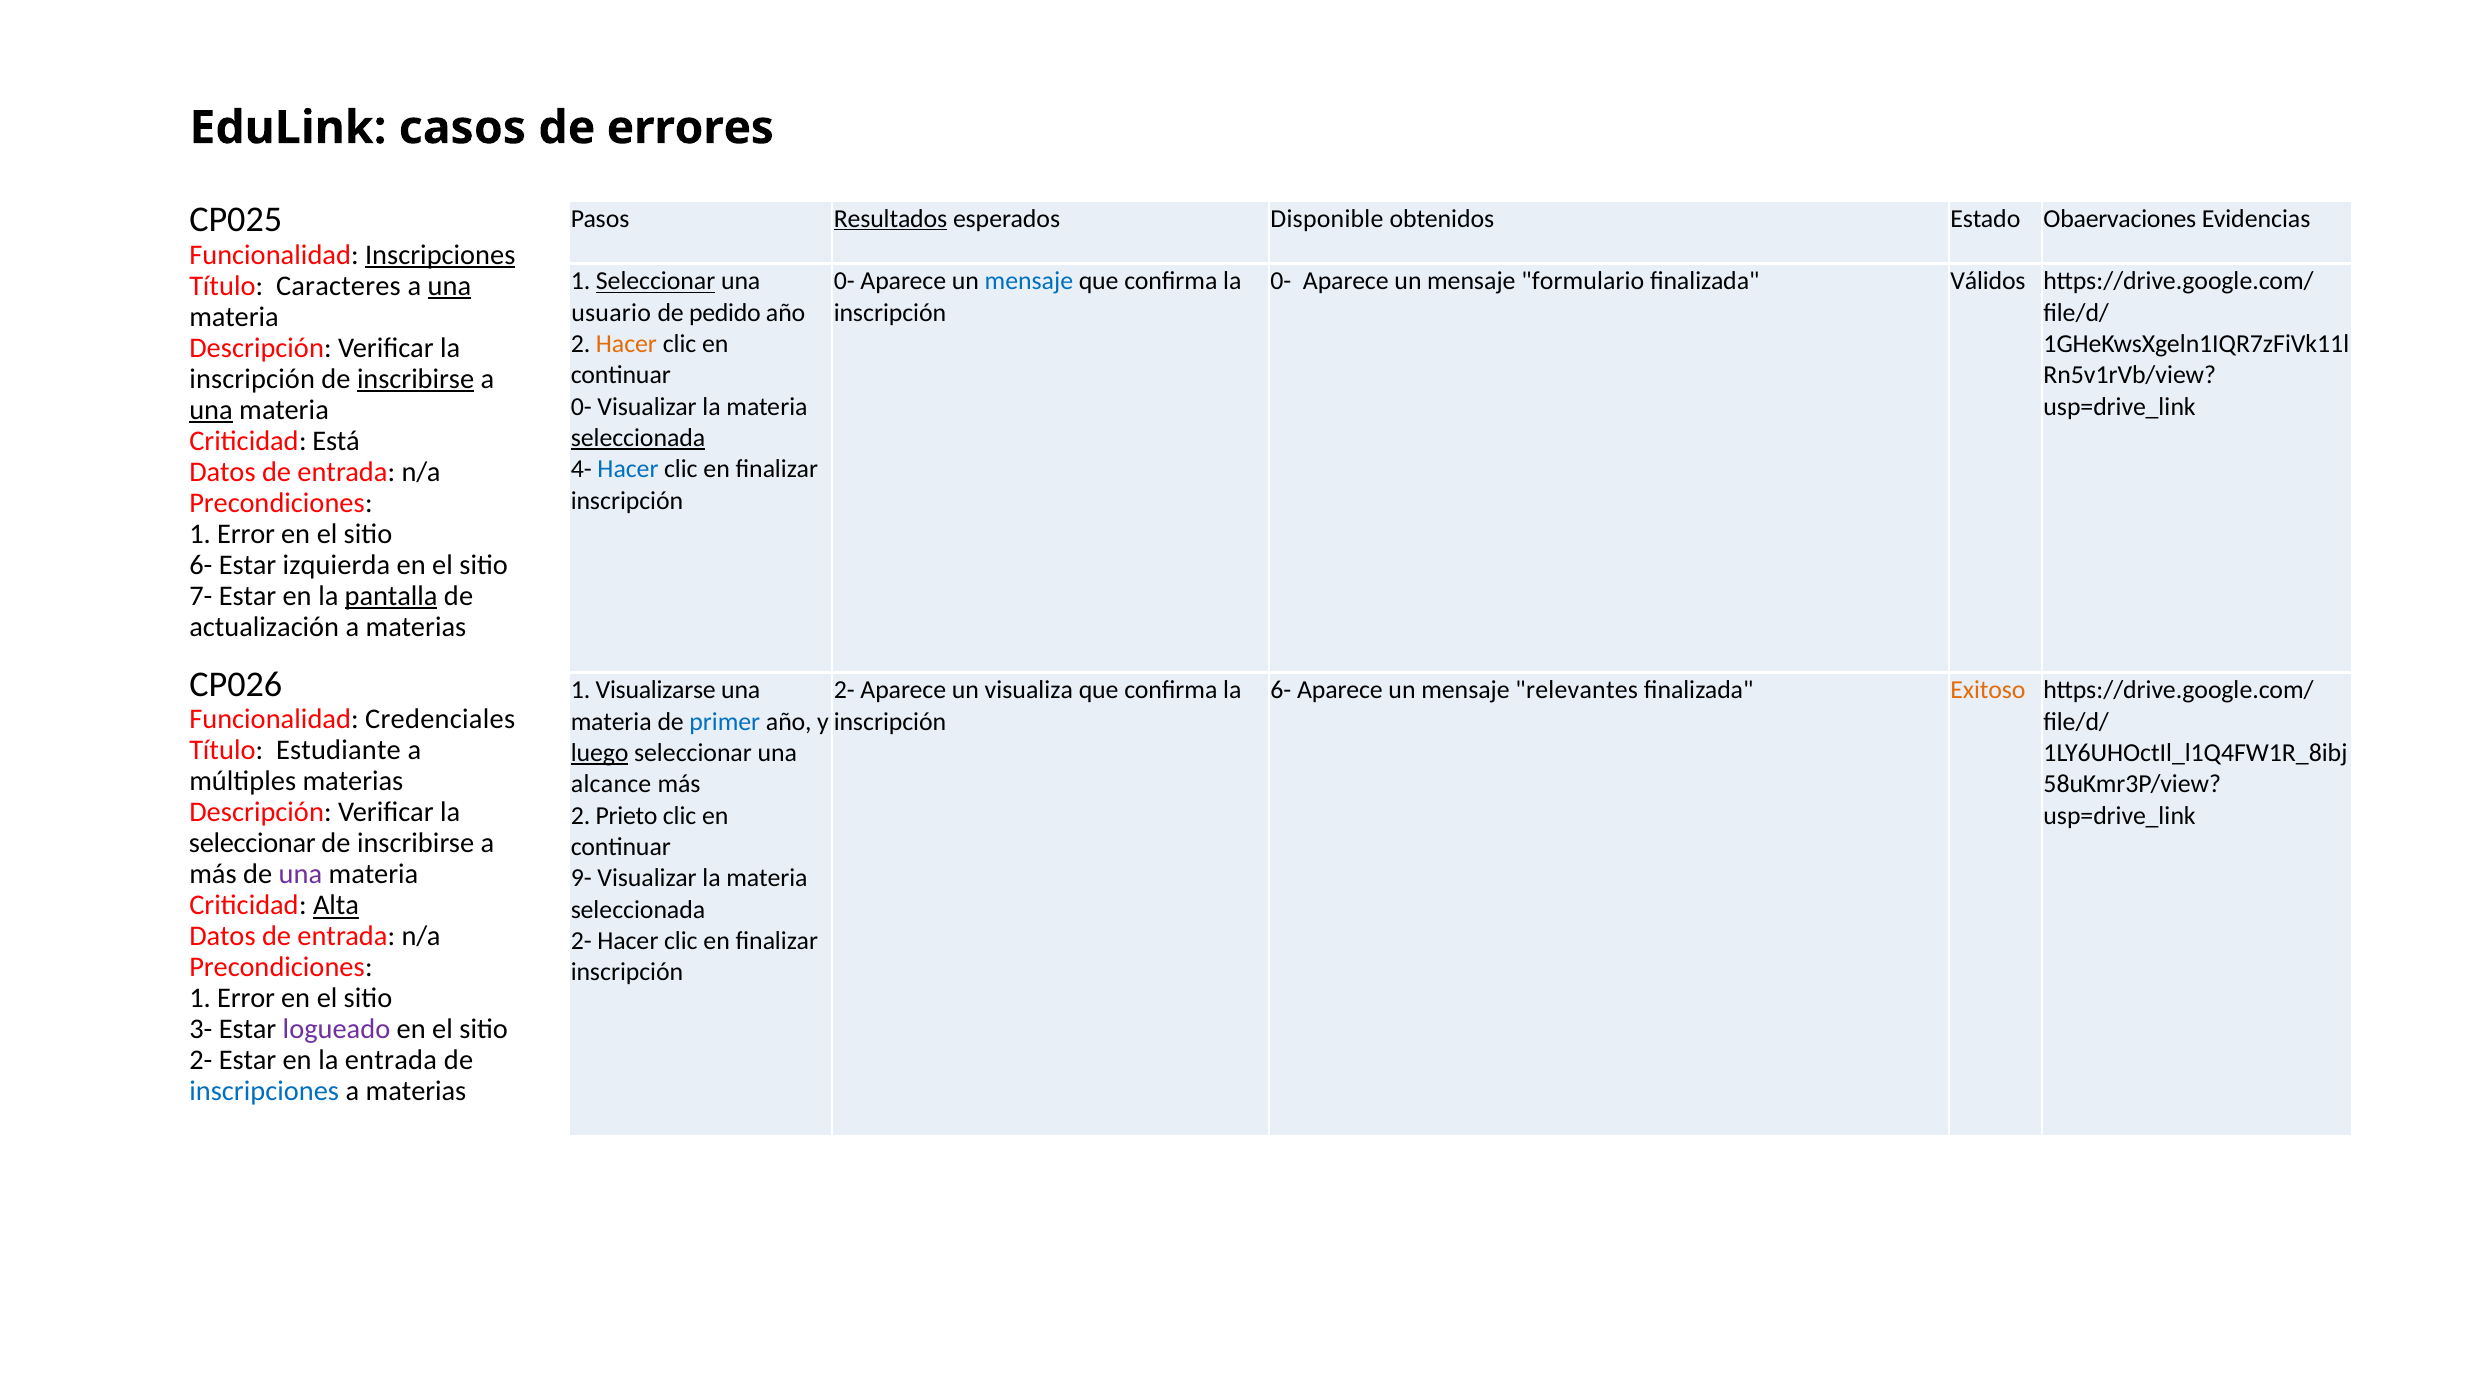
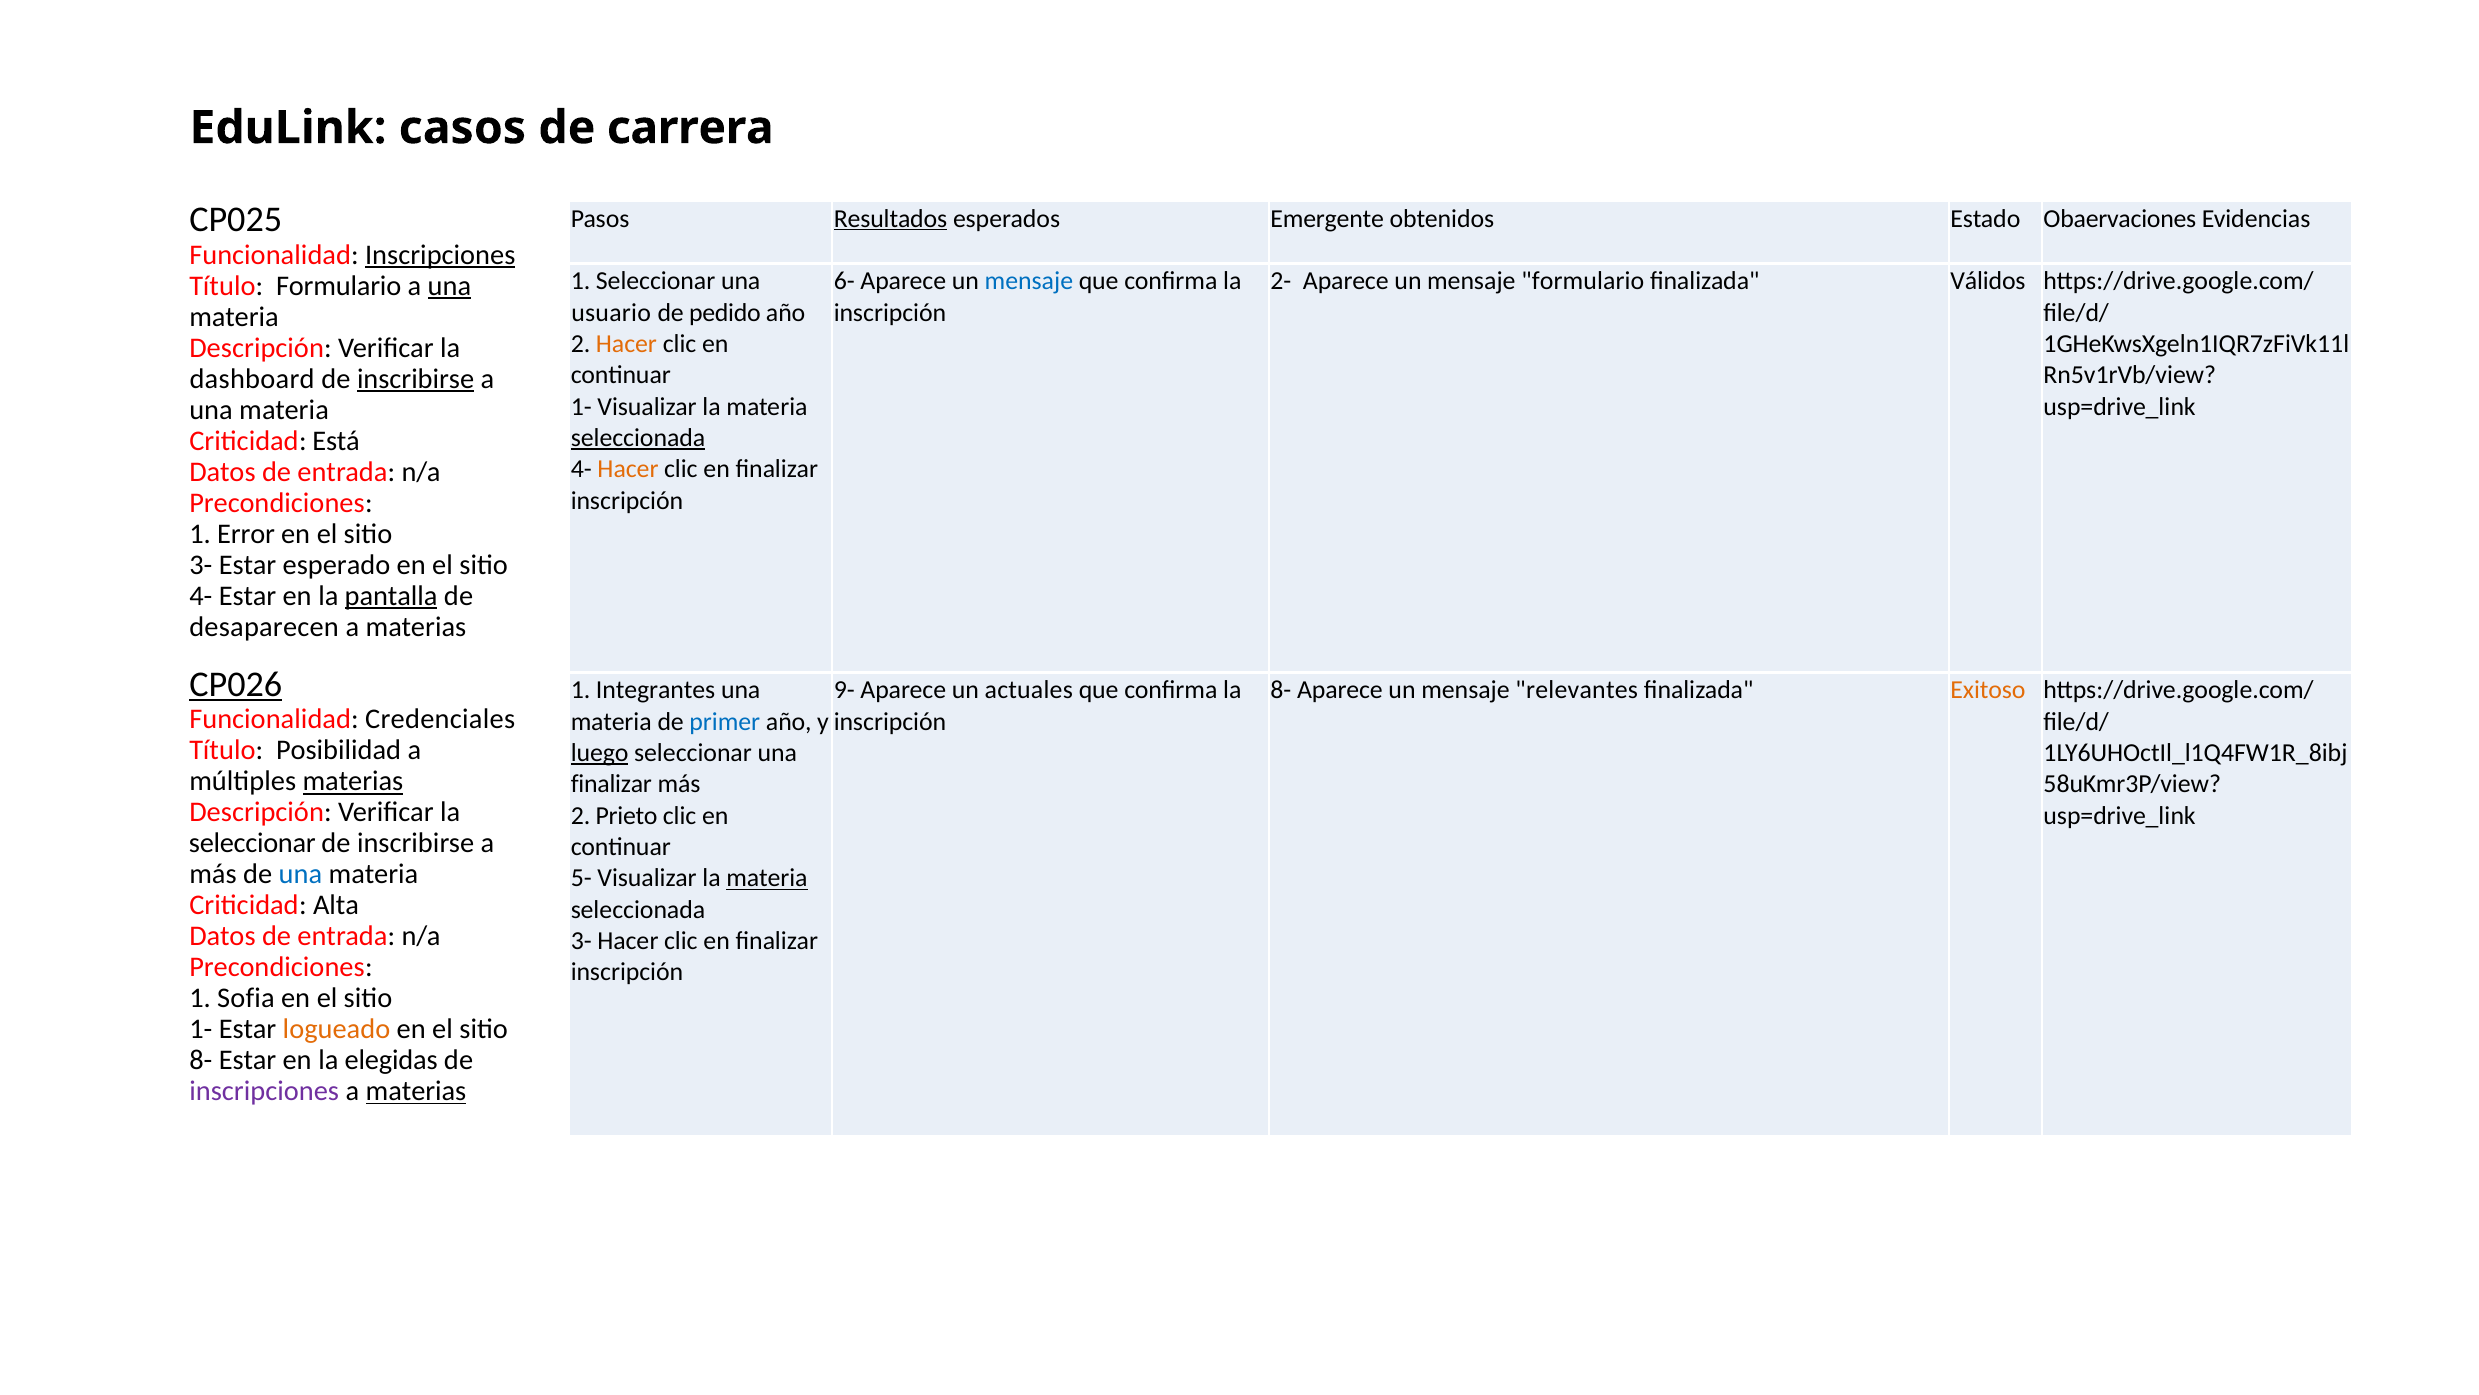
errores: errores -> carrera
Disponible: Disponible -> Emergente
Seleccionar at (656, 281) underline: present -> none
0- at (844, 281): 0- -> 6-
0- at (1281, 281): 0- -> 2-
Título Caracteres: Caracteres -> Formulario
inscripción at (252, 379): inscripción -> dashboard
0- at (581, 406): 0- -> 1-
una at (211, 410) underline: present -> none
Hacer at (628, 469) colour: blue -> orange
6- at (201, 565): 6- -> 3-
izquierda: izquierda -> esperado
7- at (201, 595): 7- -> 4-
actualización: actualización -> desaparecen
CP026 underline: none -> present
Visualizarse: Visualizarse -> Integrantes
2- at (844, 690): 2- -> 9-
visualiza: visualiza -> actuales
6- at (1281, 690): 6- -> 8-
Estudiante: Estudiante -> Posibilidad
materias at (353, 781) underline: none -> present
alcance at (611, 784): alcance -> finalizar
una at (300, 874) colour: purple -> blue
9-: 9- -> 5-
materia at (767, 878) underline: none -> present
Alta underline: present -> none
2- at (581, 941): 2- -> 3-
Error at (246, 998): Error -> Sofia
3- at (201, 1029): 3- -> 1-
logueado colour: purple -> orange
2- at (201, 1060): 2- -> 8-
la entrada: entrada -> elegidas
inscripciones at (264, 1091) colour: blue -> purple
materias at (416, 1091) underline: none -> present
